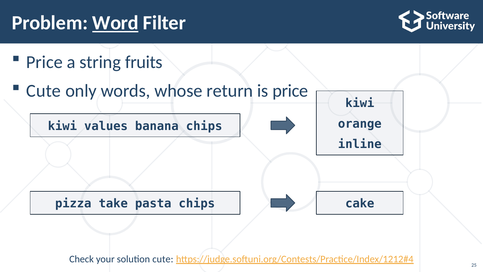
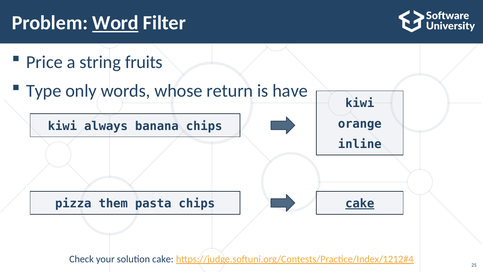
Cute at (44, 91): Cute -> Type
is price: price -> have
values: values -> always
take: take -> them
cake at (360, 203) underline: none -> present
solution cute: cute -> cake
